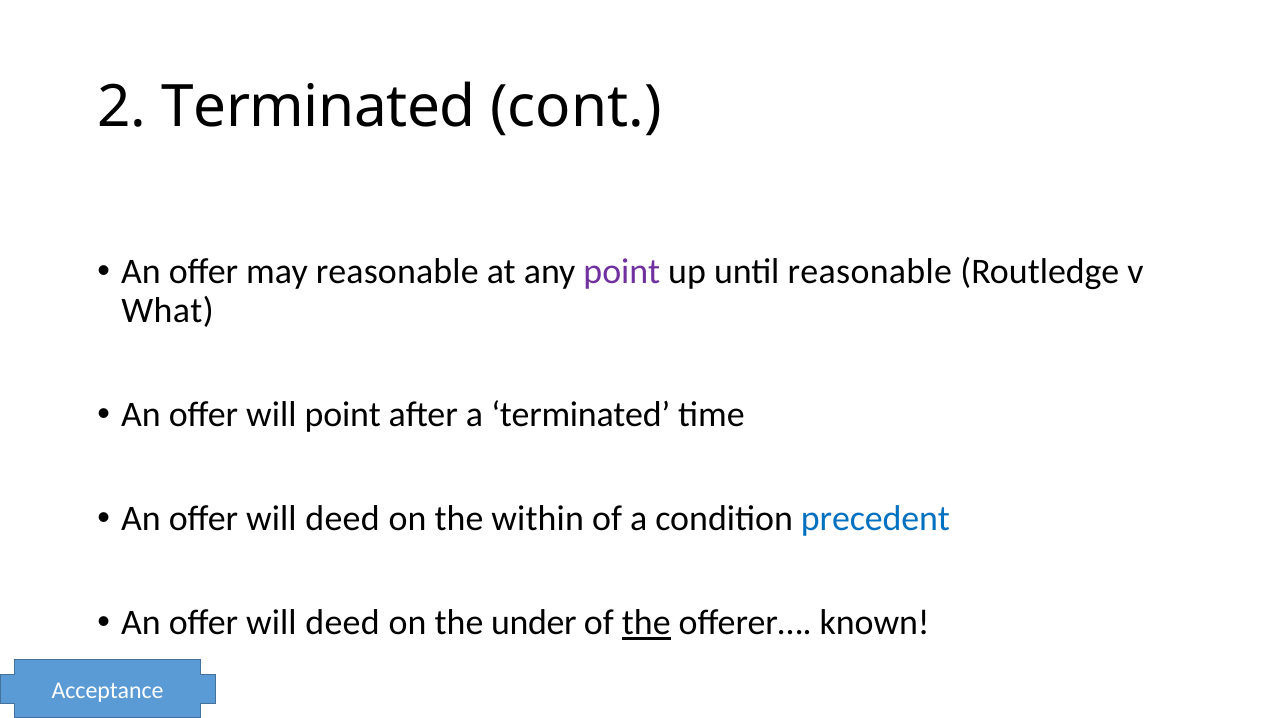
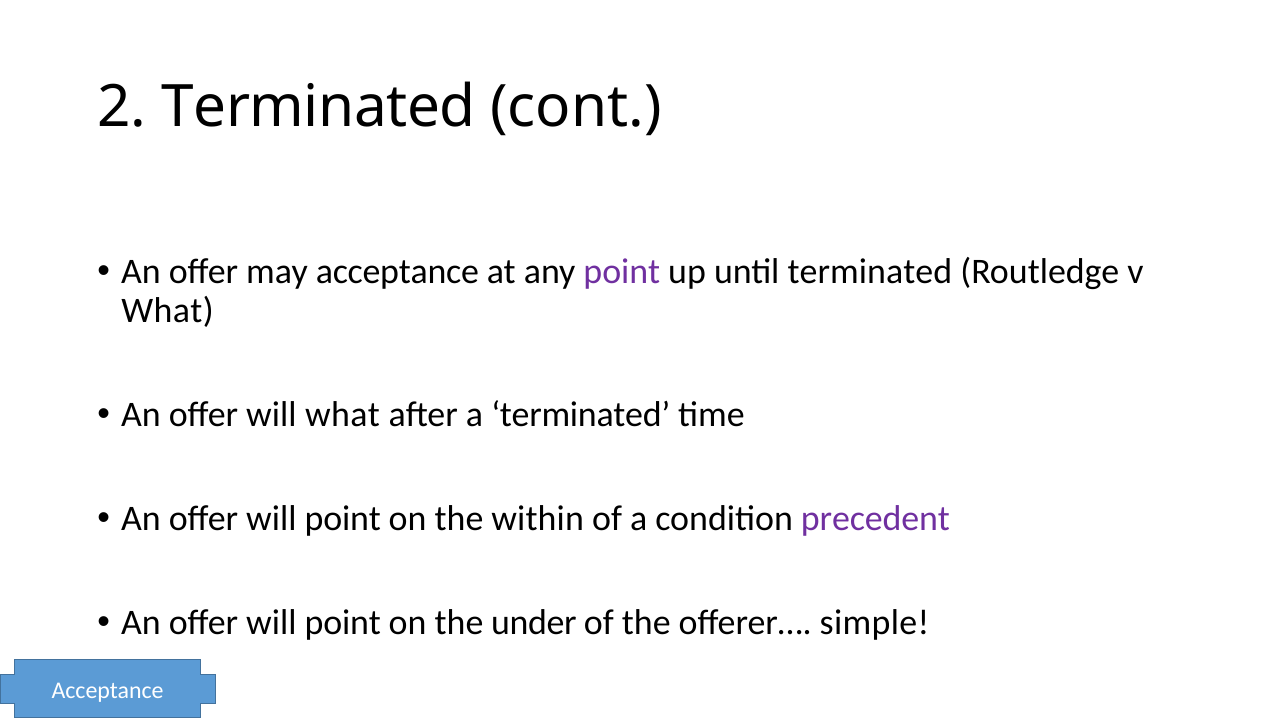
may reasonable: reasonable -> acceptance
until reasonable: reasonable -> terminated
will point: point -> what
deed at (343, 519): deed -> point
precedent colour: blue -> purple
deed at (343, 623): deed -> point
the at (646, 623) underline: present -> none
known: known -> simple
